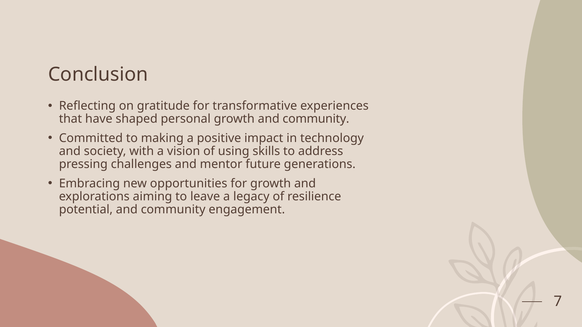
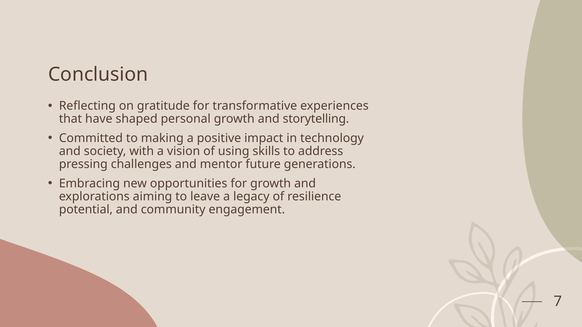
growth and community: community -> storytelling
